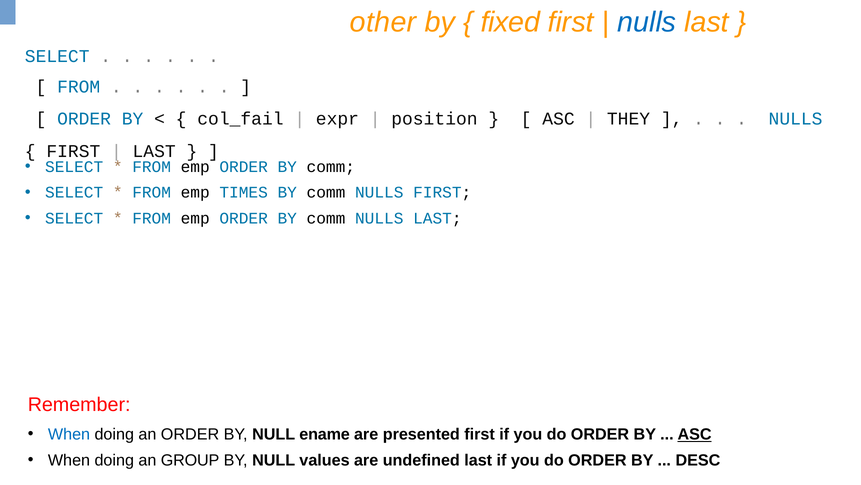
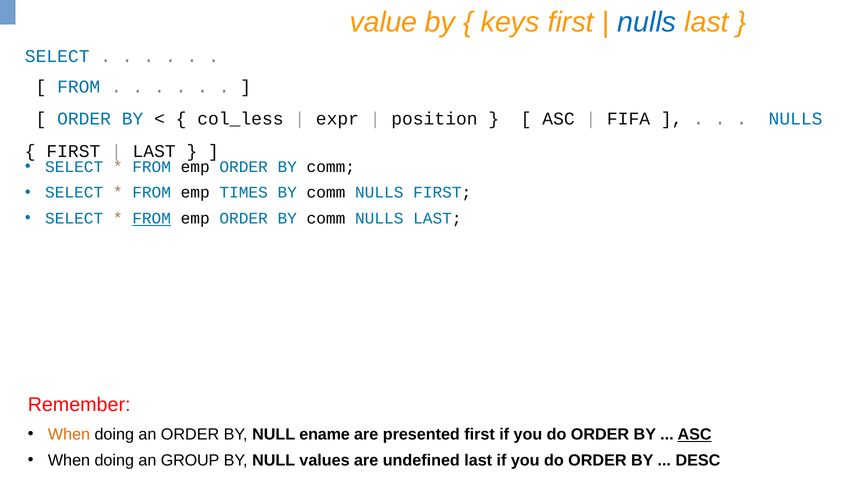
other: other -> value
fixed: fixed -> keys
col_fail: col_fail -> col_less
THEY: THEY -> FIFA
FROM at (152, 218) underline: none -> present
When at (69, 434) colour: blue -> orange
